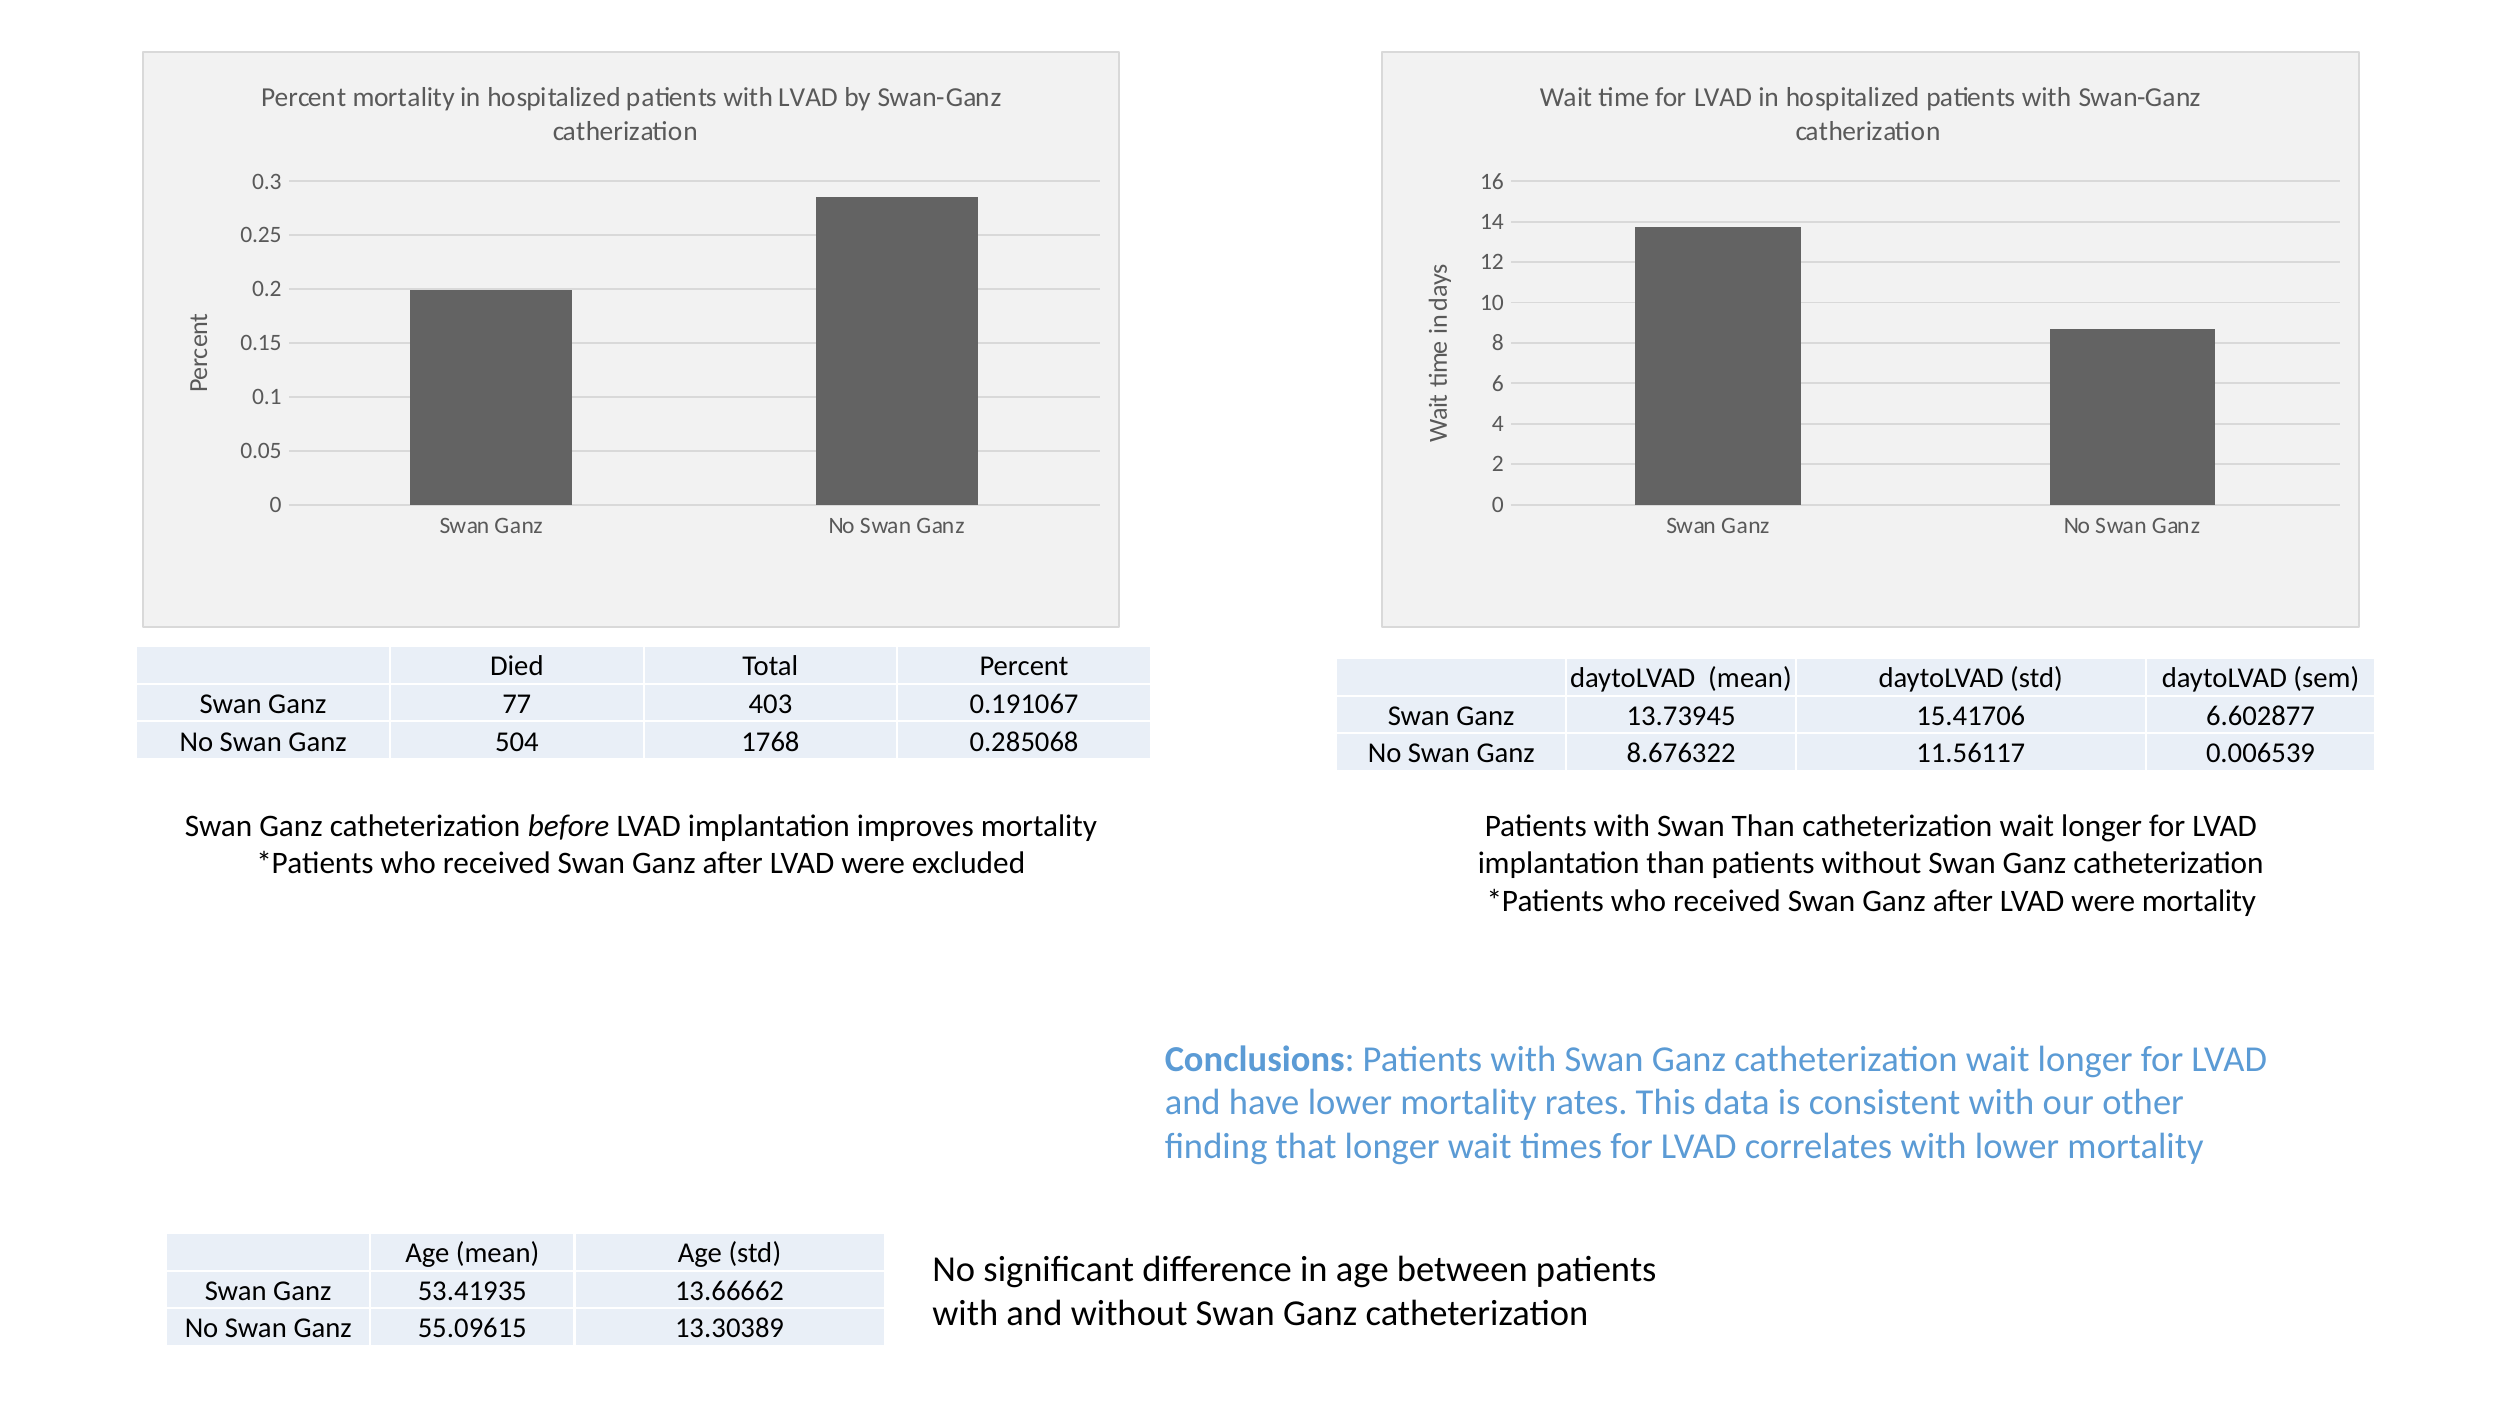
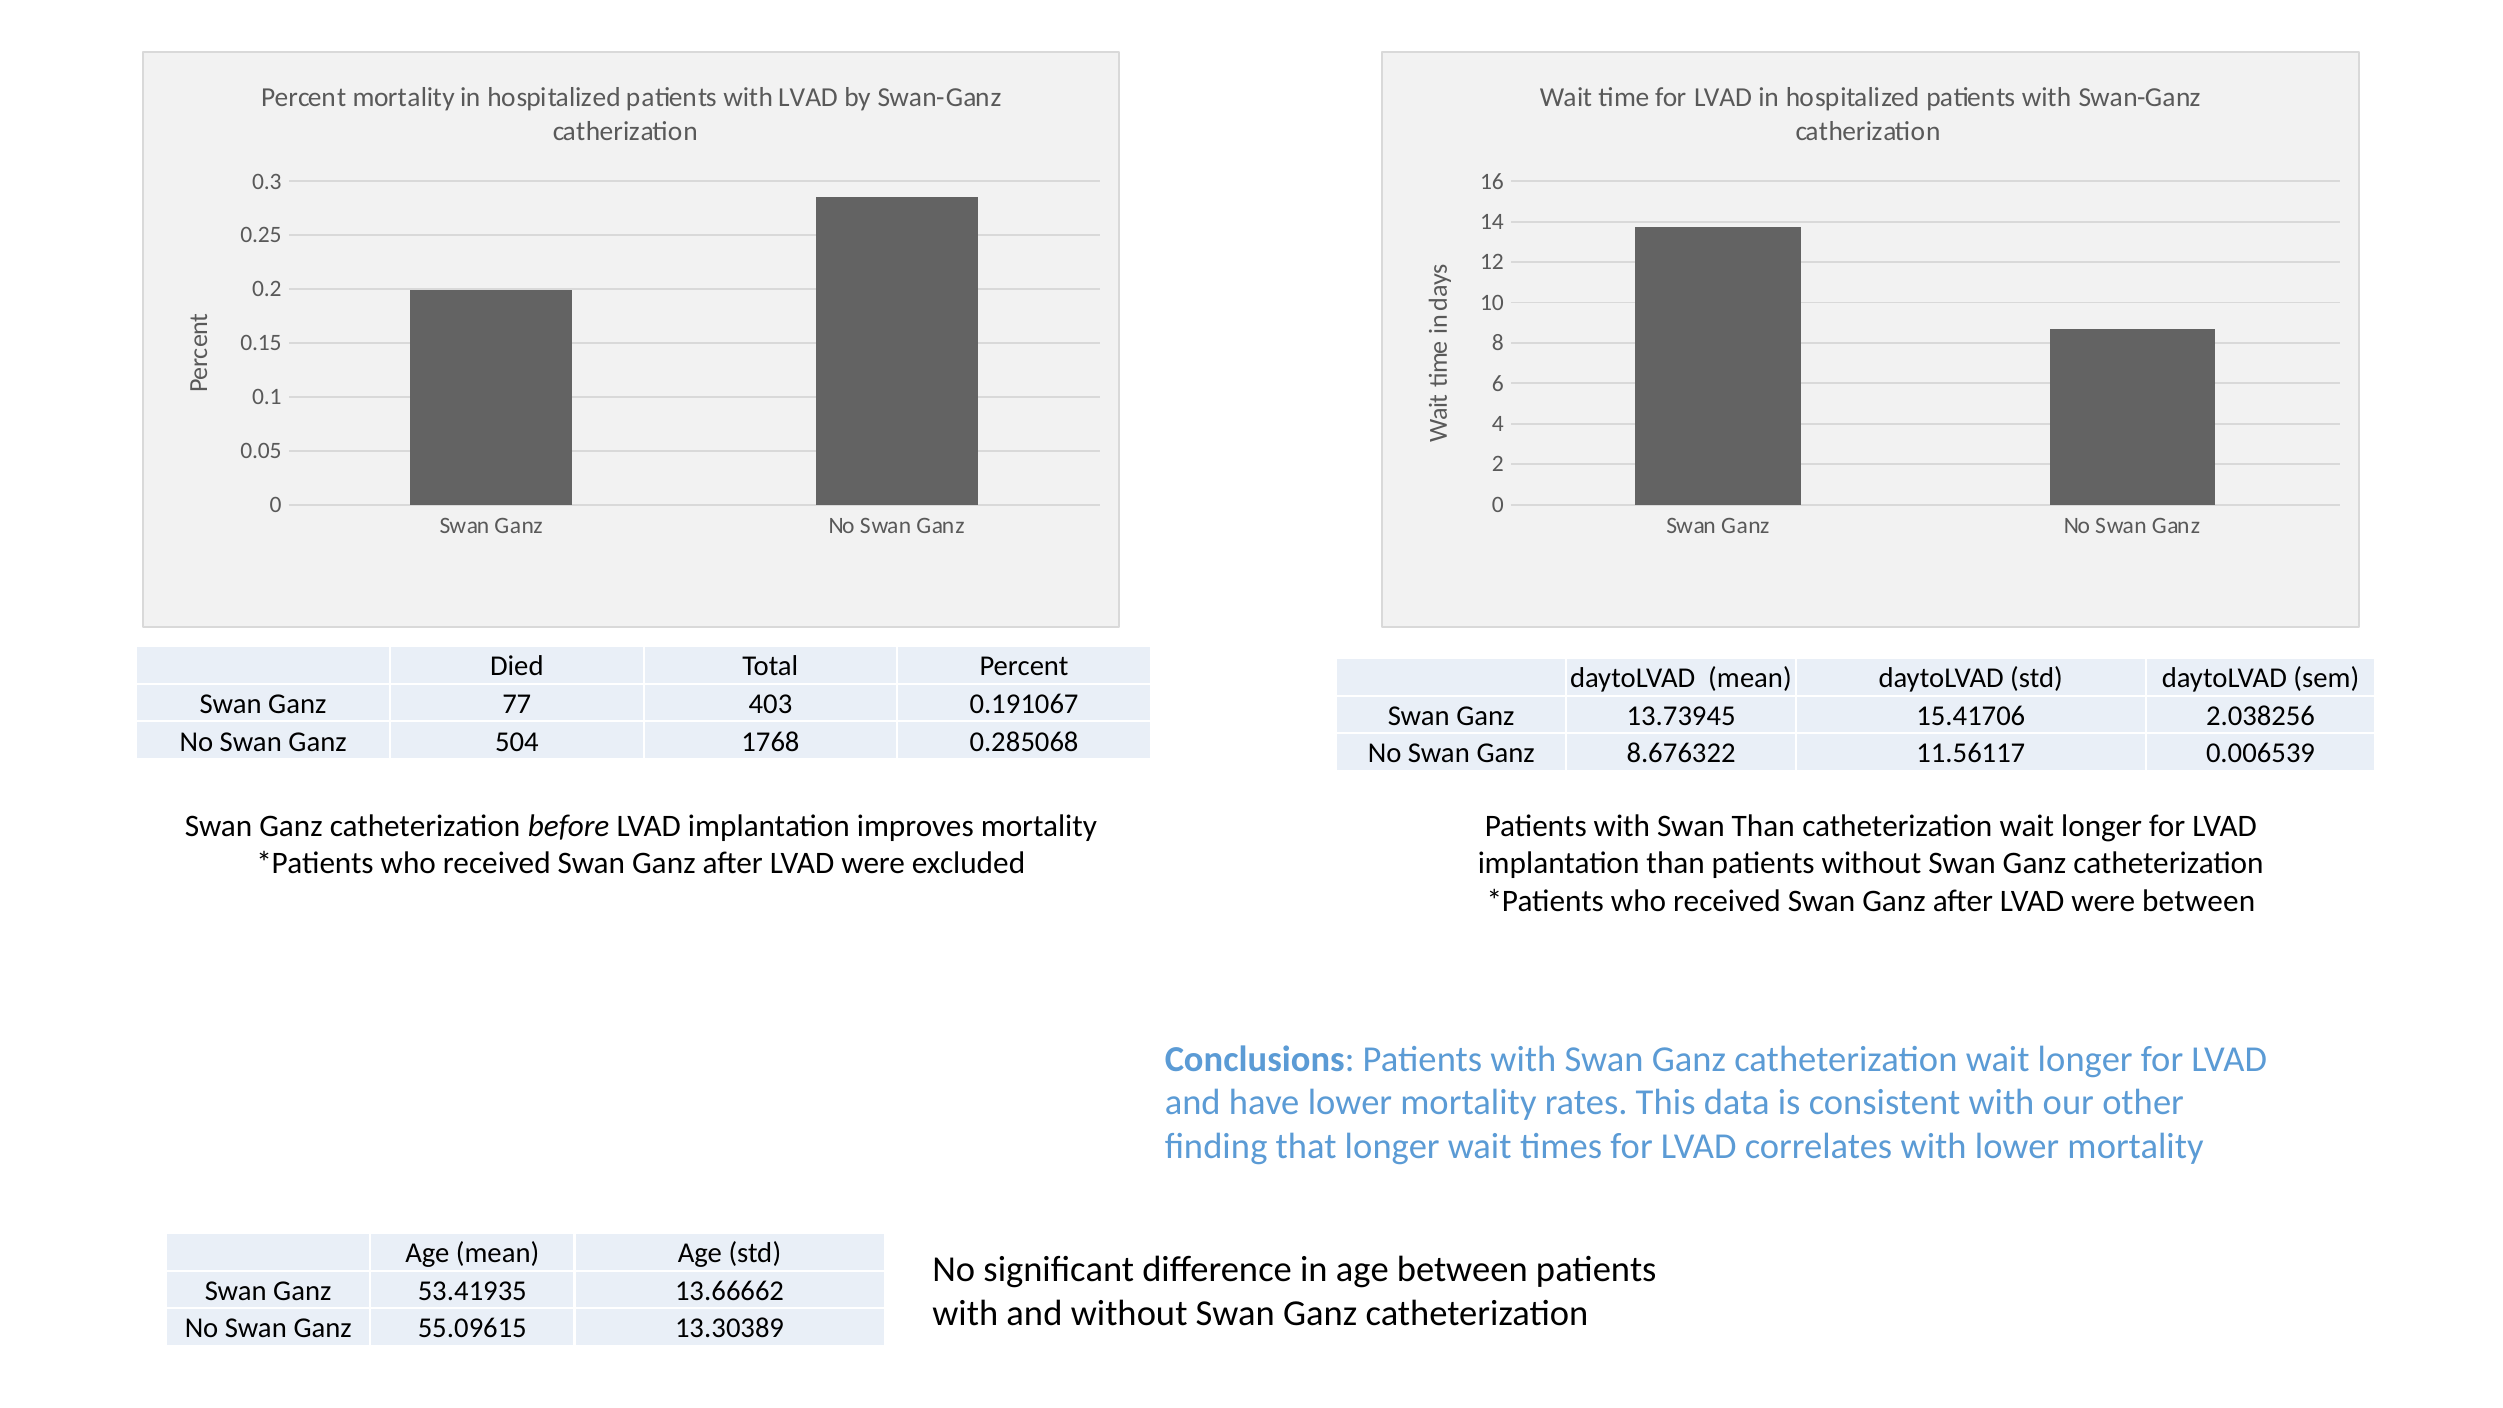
6.602877: 6.602877 -> 2.038256
were mortality: mortality -> between
